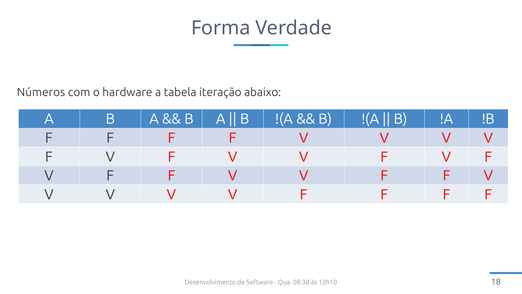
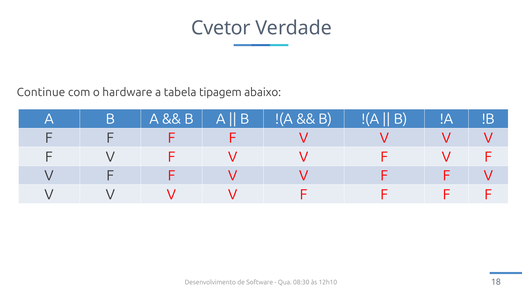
Forma: Forma -> Cvetor
Números: Números -> Continue
iteração: iteração -> tipagem
